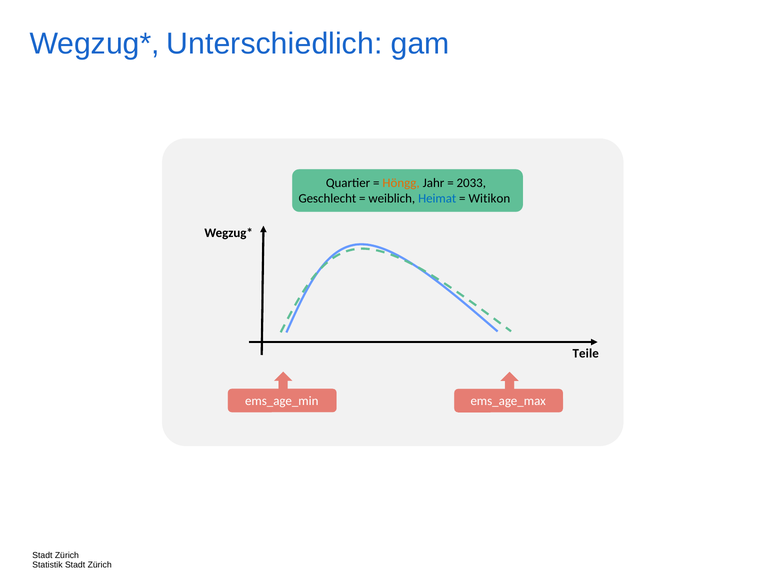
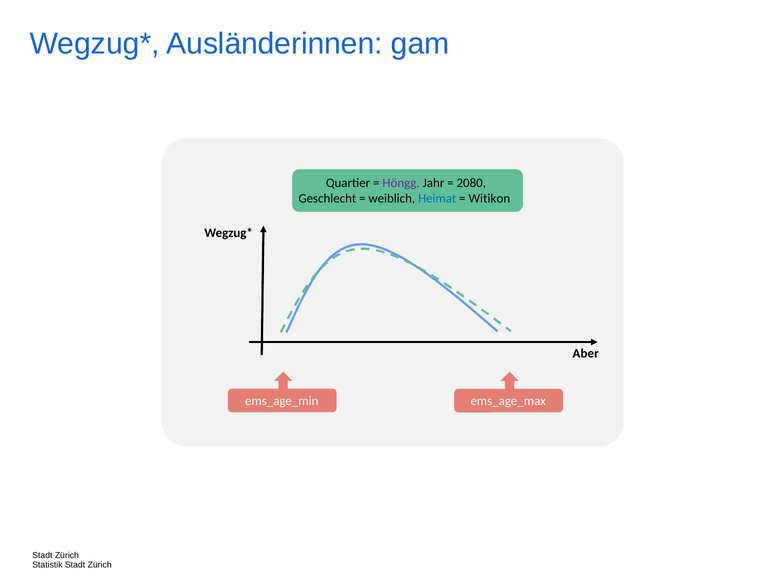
Unterschiedlich: Unterschiedlich -> Ausländerinnen
Höngg colour: orange -> purple
2033: 2033 -> 2080
Teile: Teile -> Aber
